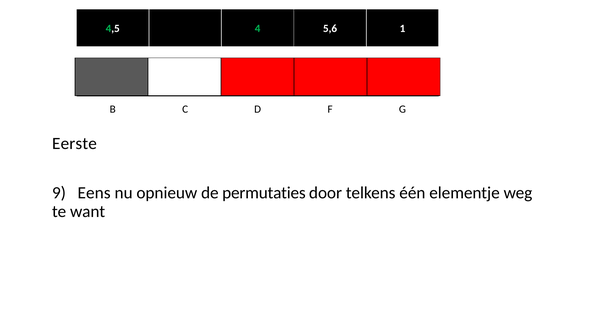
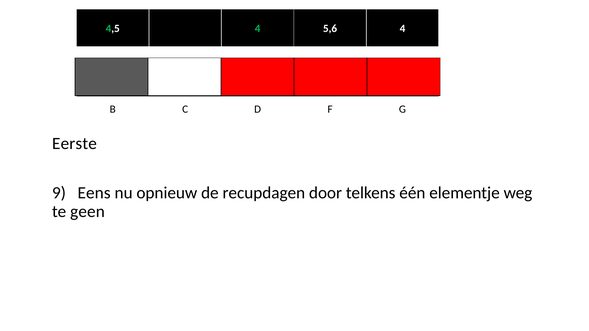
5,6 1: 1 -> 4
permutaties: permutaties -> recupdagen
want: want -> geen
